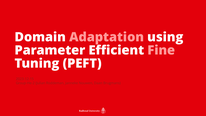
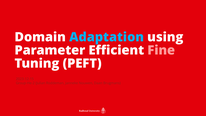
Adaptation colour: pink -> light blue
